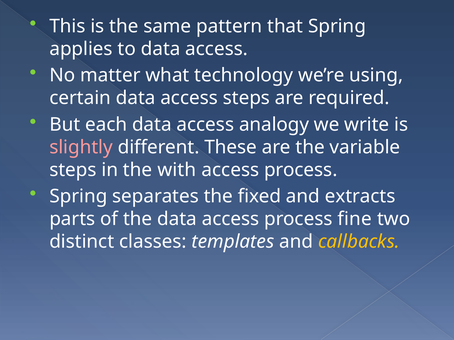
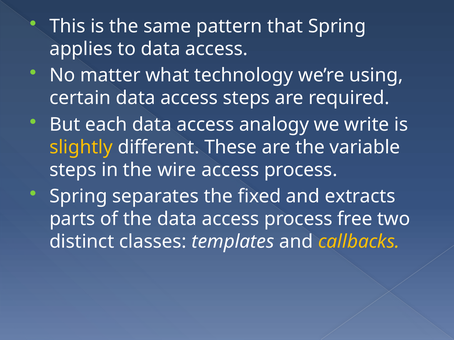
slightly colour: pink -> yellow
with: with -> wire
fine: fine -> free
